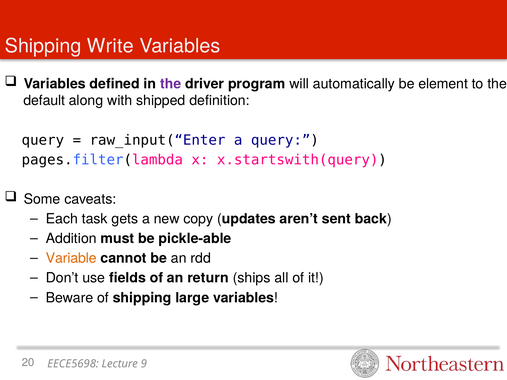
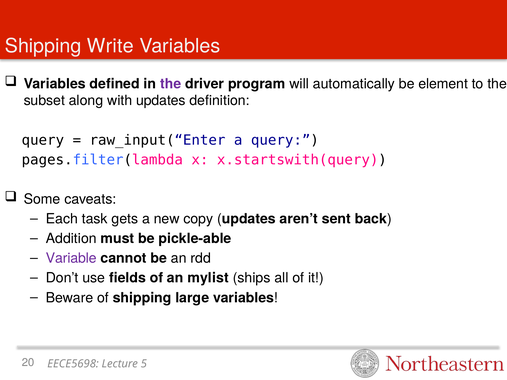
default: default -> subset
with shipped: shipped -> updates
Variable colour: orange -> purple
return: return -> mylist
9: 9 -> 5
